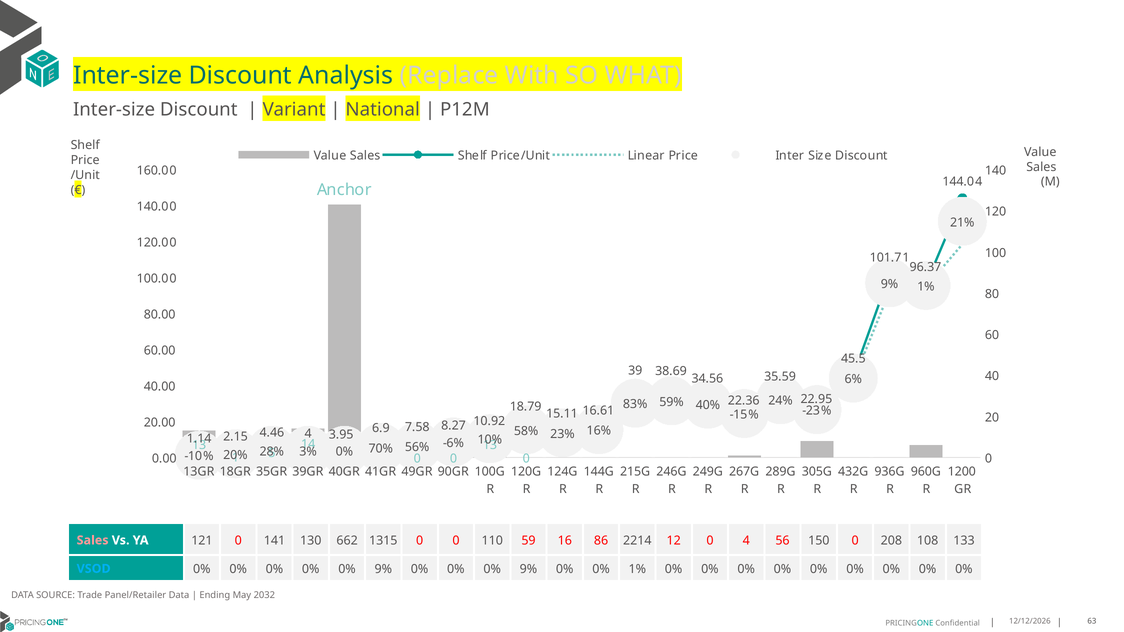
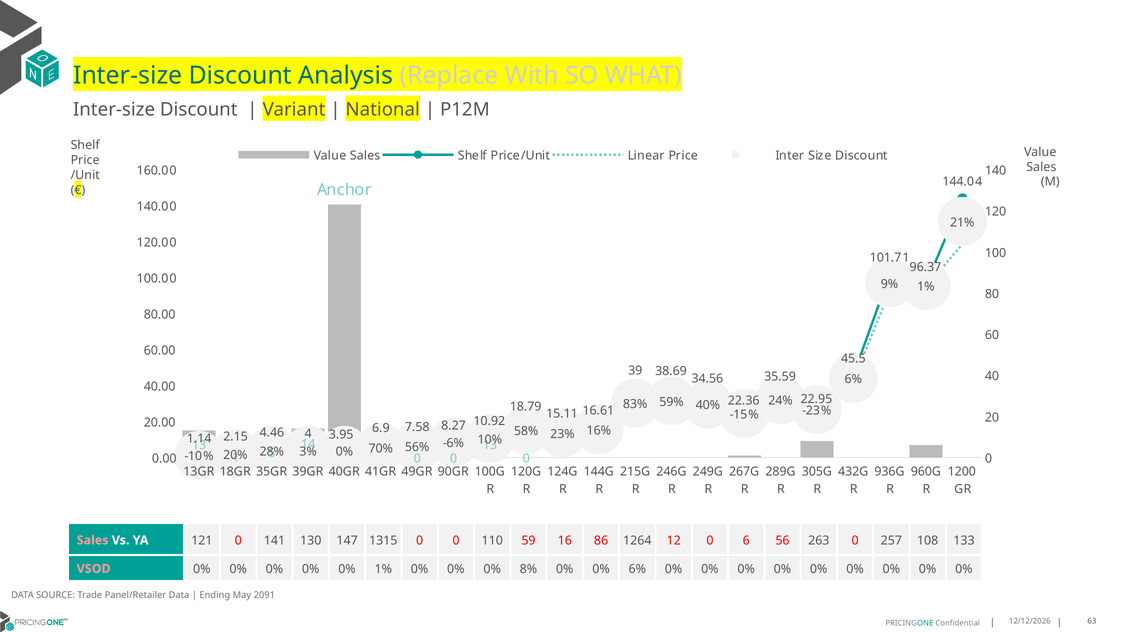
662: 662 -> 147
2214: 2214 -> 1264
0 4: 4 -> 6
150: 150 -> 263
208: 208 -> 257
VSOD colour: light blue -> pink
9% at (383, 569): 9% -> 1%
9% at (528, 569): 9% -> 8%
0% 1%: 1% -> 6%
2032: 2032 -> 2091
